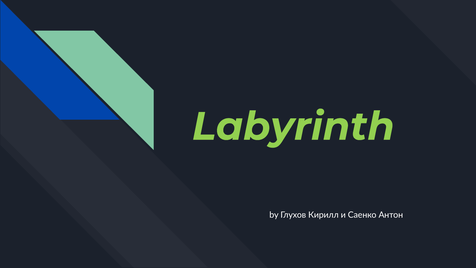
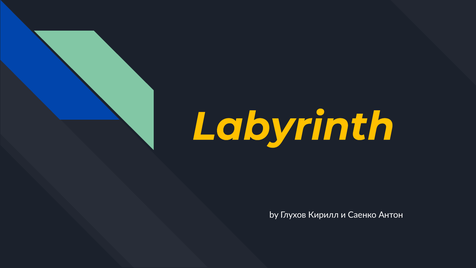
Labyrinth colour: light green -> yellow
